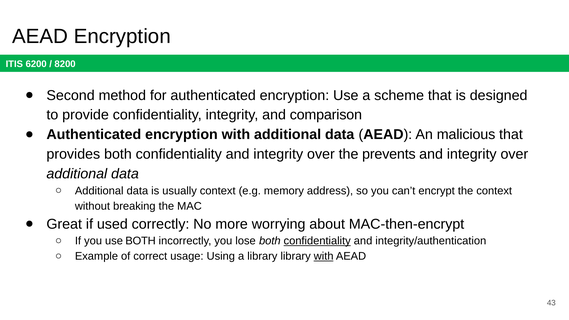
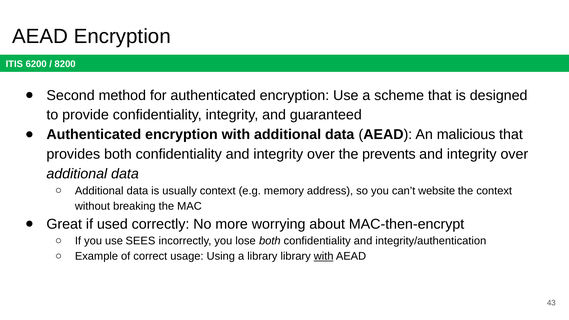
comparison: comparison -> guaranteed
encrypt: encrypt -> website
use BOTH: BOTH -> SEES
confidentiality at (317, 241) underline: present -> none
